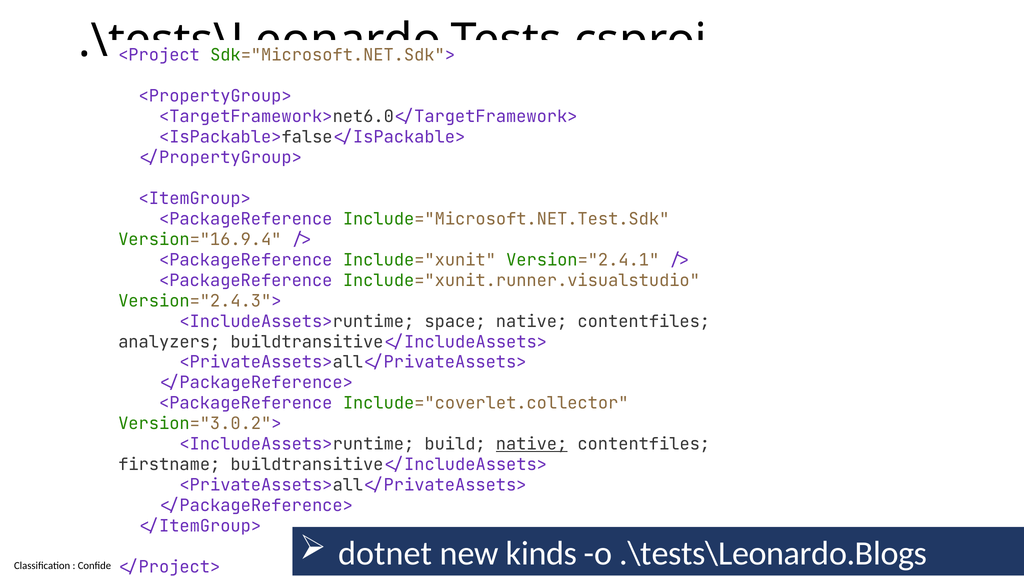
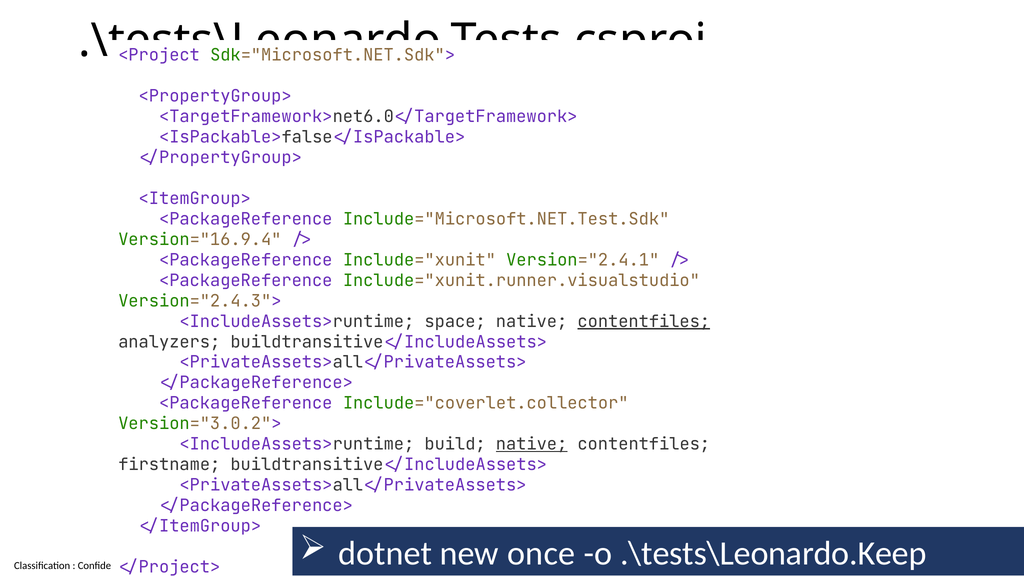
contentfiles at (644, 321) underline: none -> present
kinds: kinds -> once
.\tests\Leonardo.Blogs: .\tests\Leonardo.Blogs -> .\tests\Leonardo.Keep
